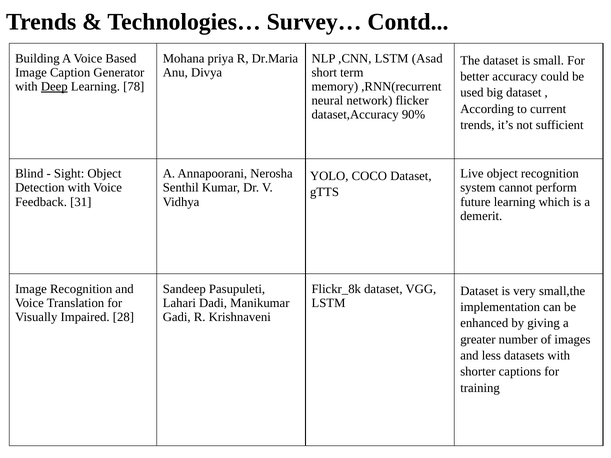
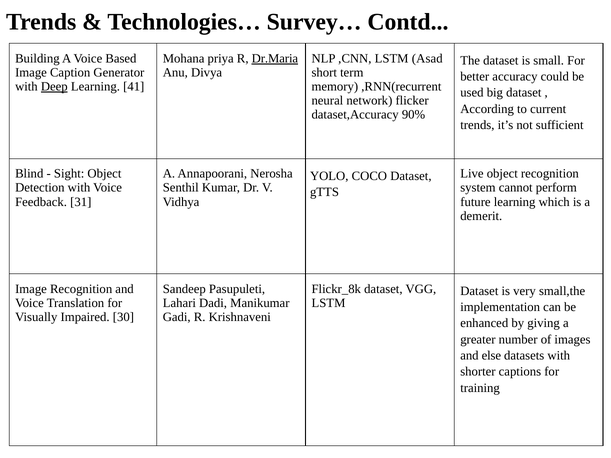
Dr.Maria underline: none -> present
78: 78 -> 41
28: 28 -> 30
less: less -> else
